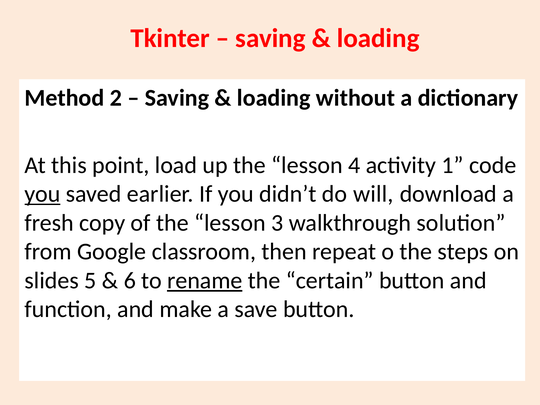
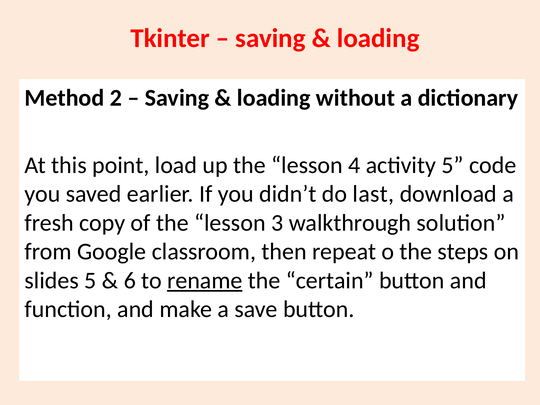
activity 1: 1 -> 5
you at (42, 194) underline: present -> none
will: will -> last
